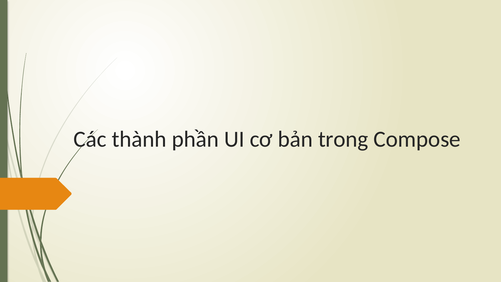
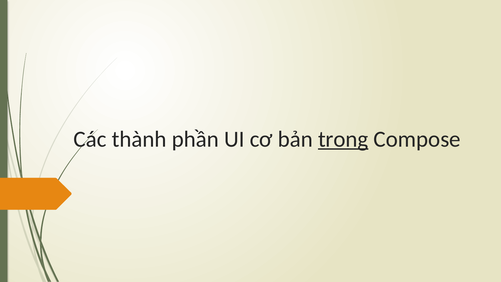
trong underline: none -> present
